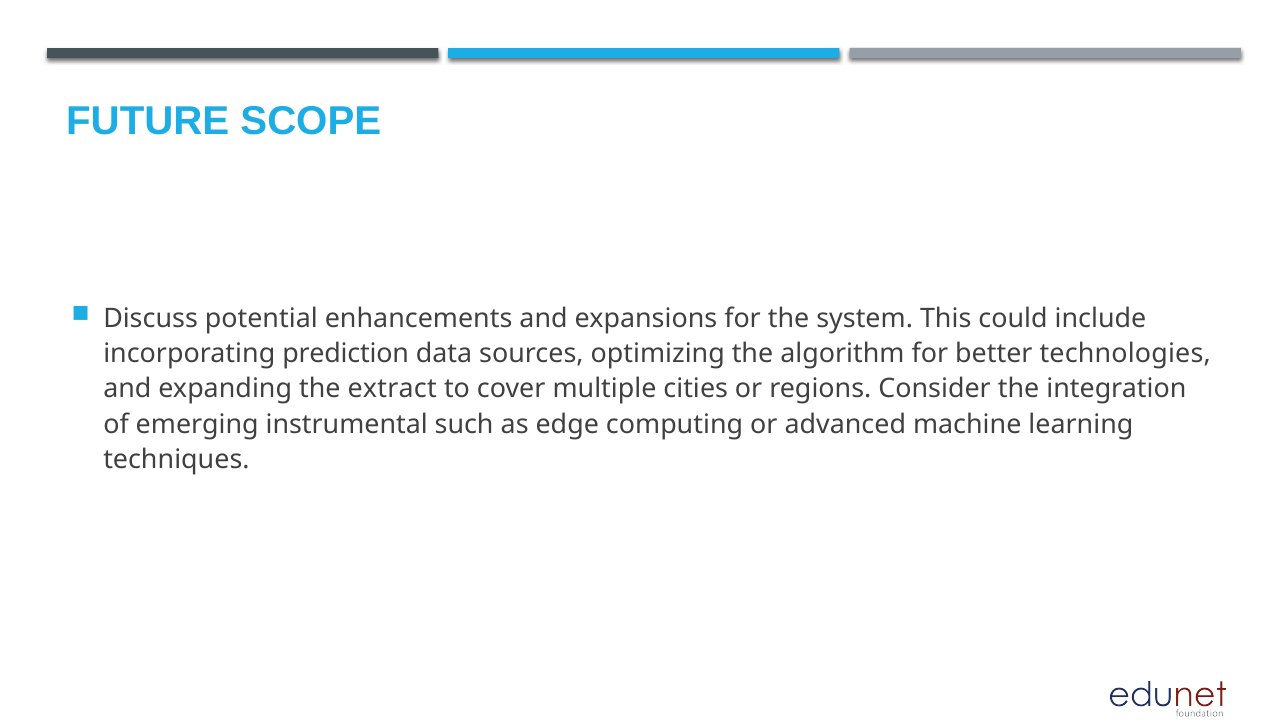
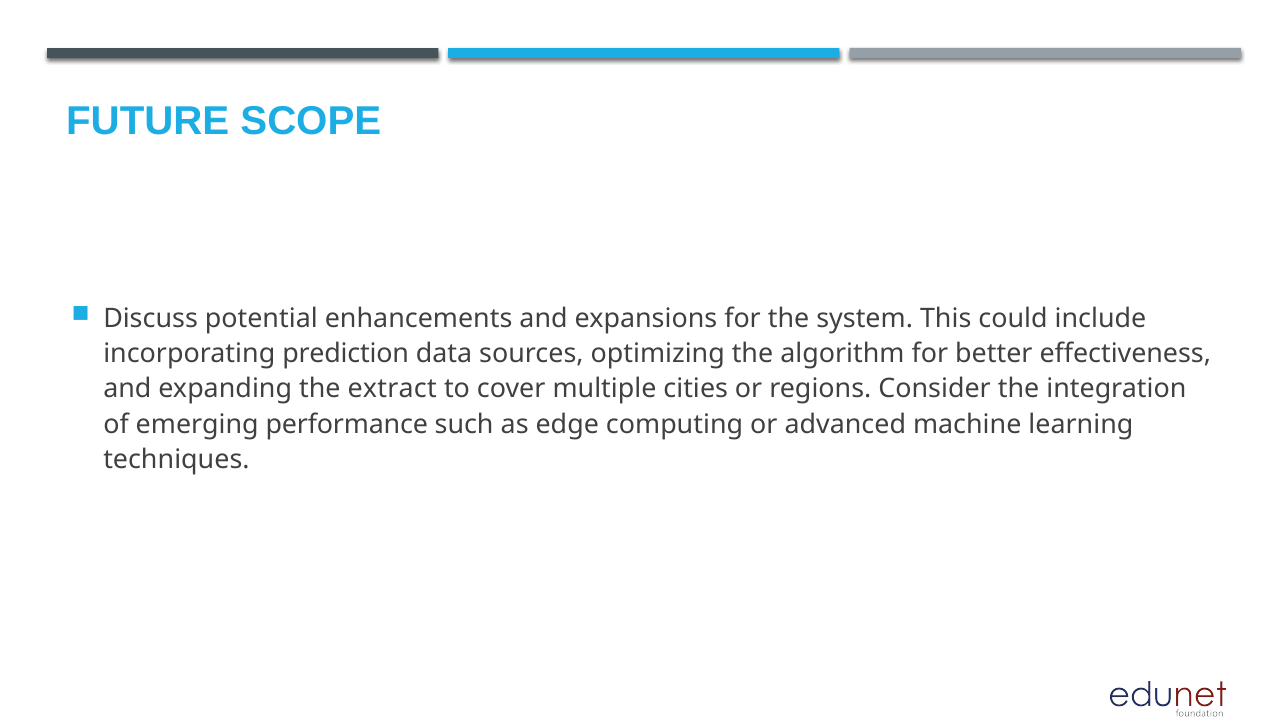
technologies: technologies -> effectiveness
instrumental: instrumental -> performance
